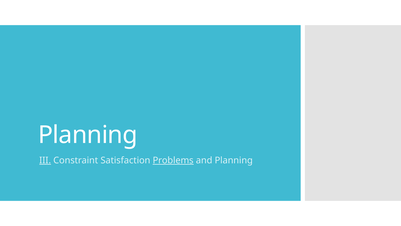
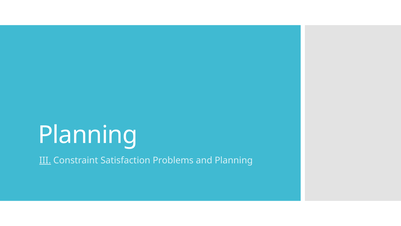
Problems underline: present -> none
